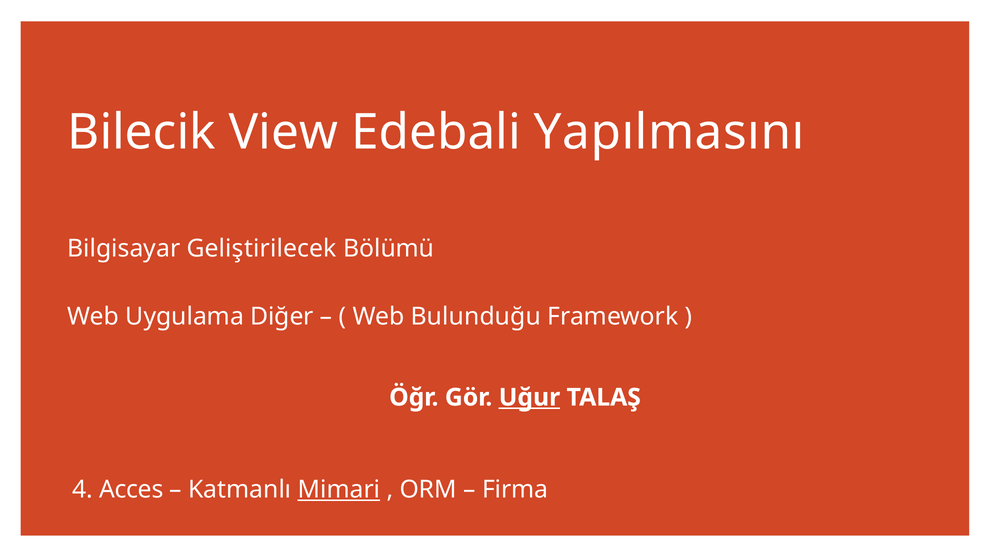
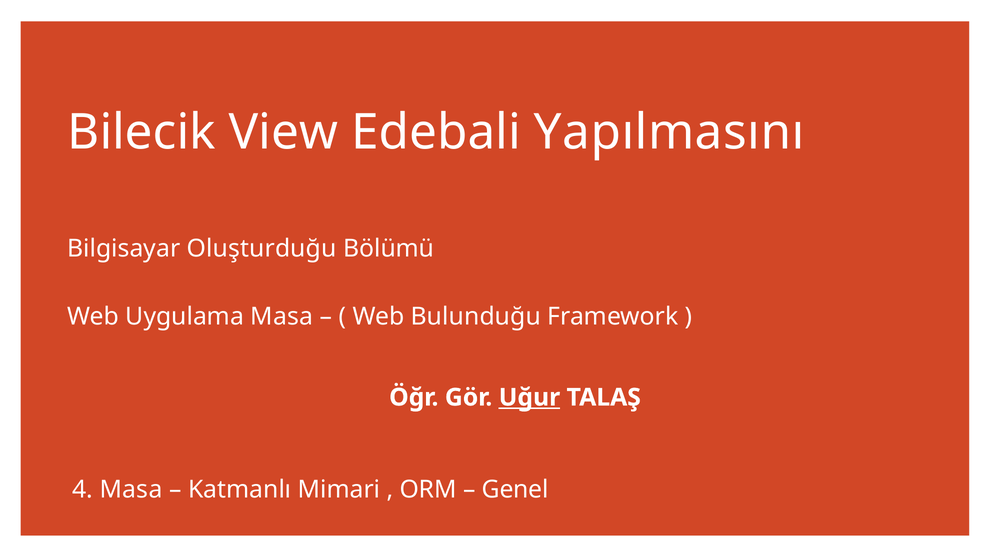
Geliştirilecek: Geliştirilecek -> Oluşturduğu
Uygulama Diğer: Diğer -> Masa
4 Acces: Acces -> Masa
Mimari underline: present -> none
Firma: Firma -> Genel
